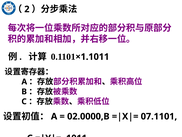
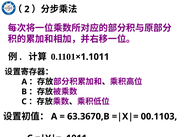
02.0000,B: 02.0000,B -> 63.3670,B
07.1101: 07.1101 -> 00.1103
